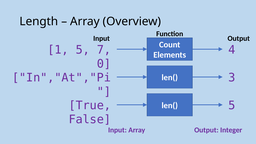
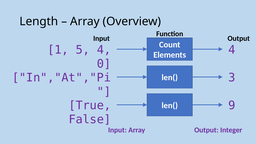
5 7: 7 -> 4
len( 5: 5 -> 9
